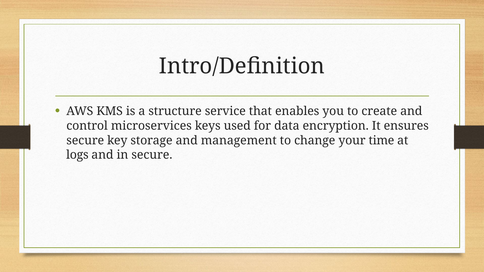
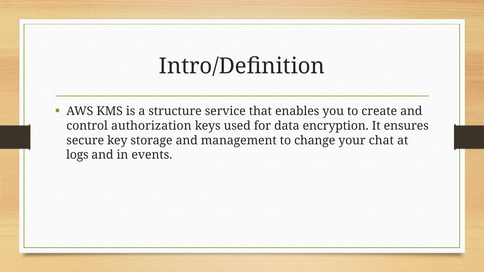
microservices: microservices -> authorization
time: time -> chat
in secure: secure -> events
